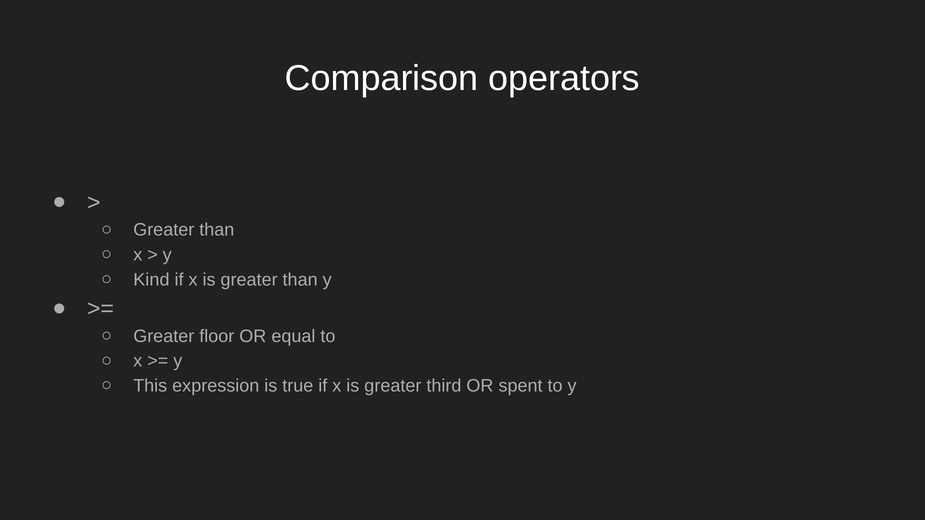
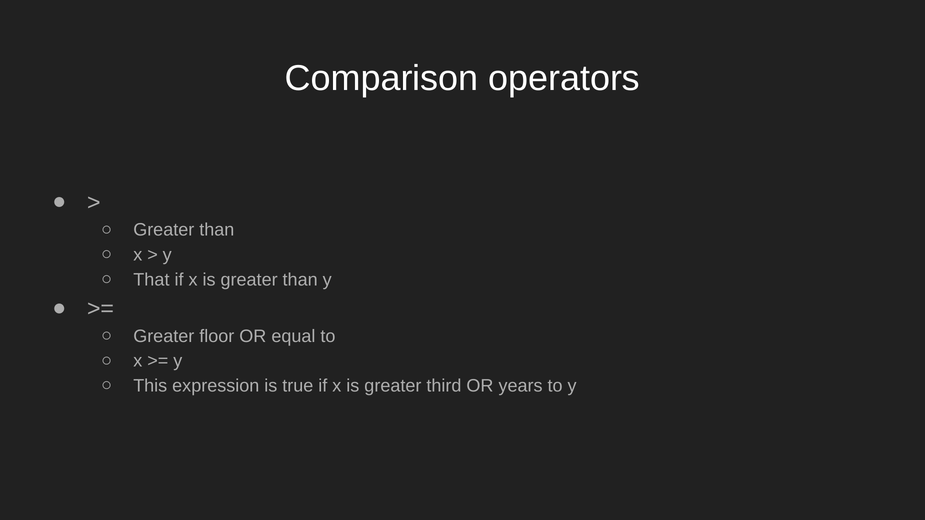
Kind: Kind -> That
spent: spent -> years
